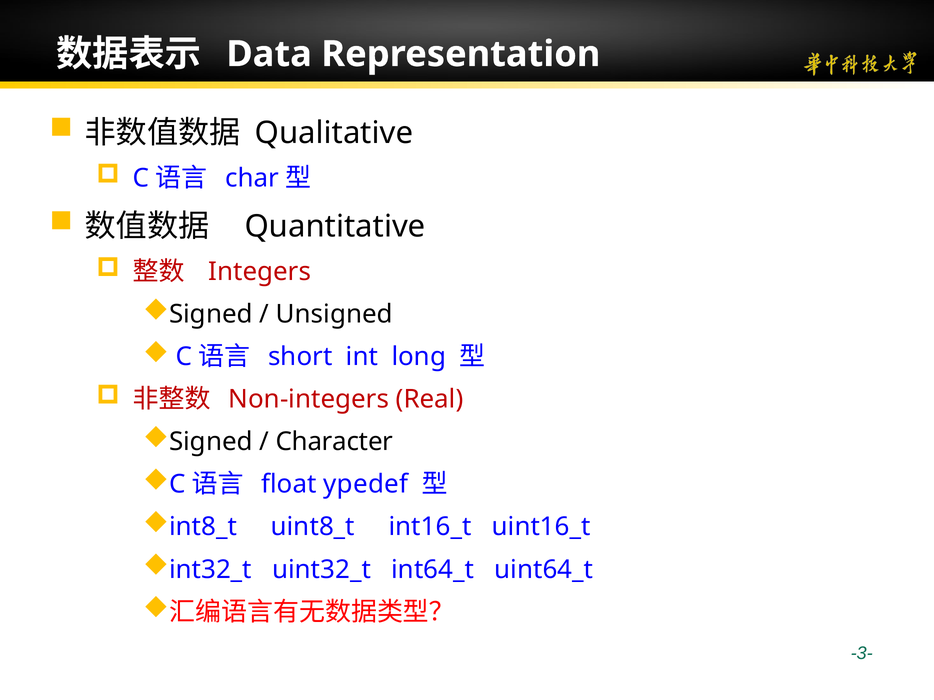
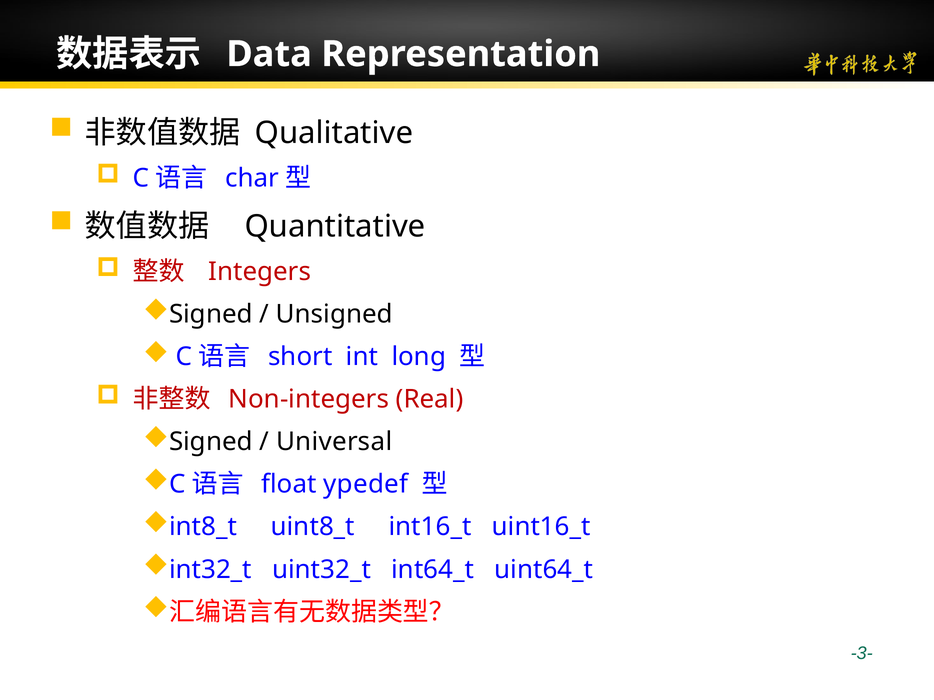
Character: Character -> Universal
